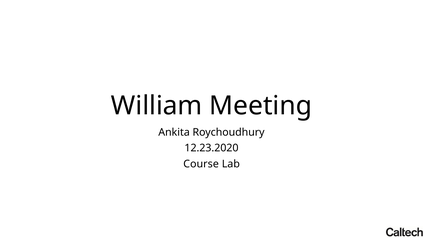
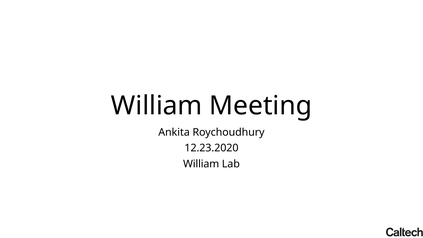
Course at (201, 164): Course -> William
